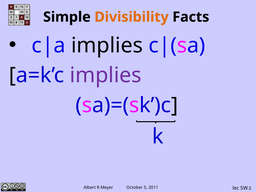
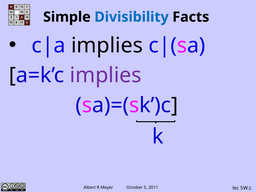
Divisibility colour: orange -> blue
